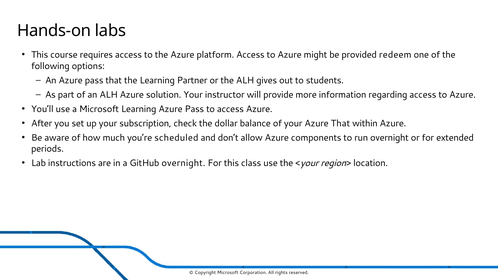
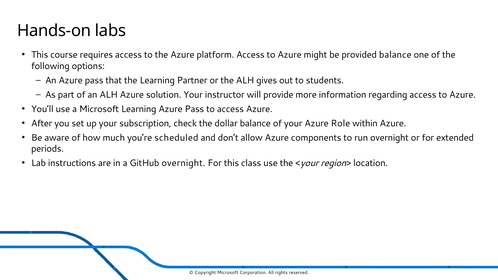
provided redeem: redeem -> balance
Azure That: That -> Role
